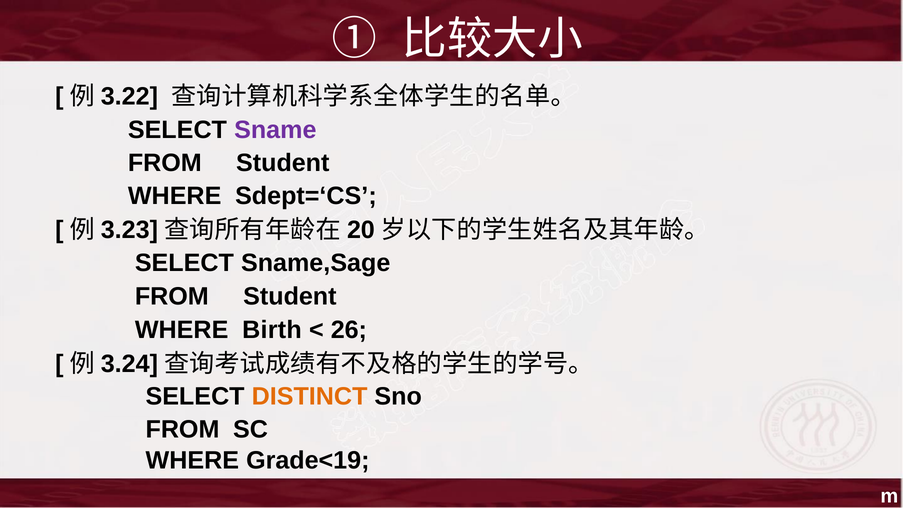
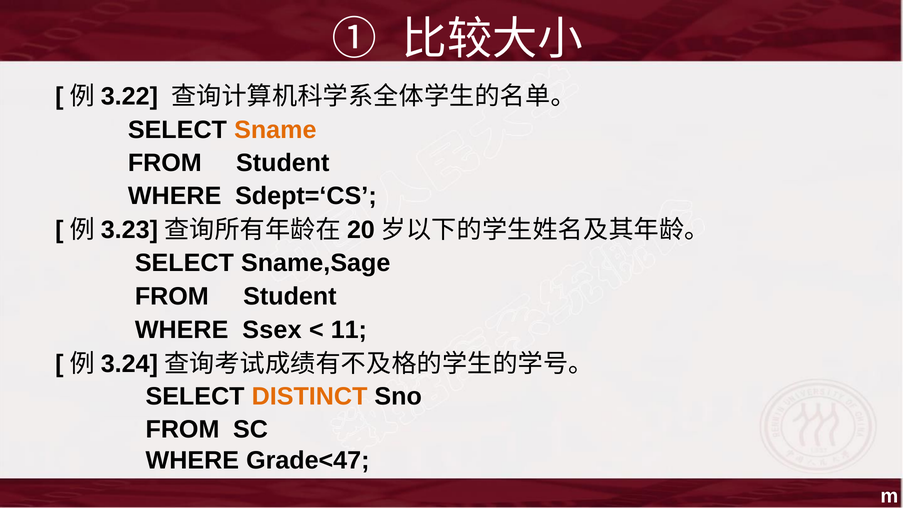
Sname colour: purple -> orange
Birth: Birth -> Ssex
26: 26 -> 11
Grade<19: Grade<19 -> Grade<47
